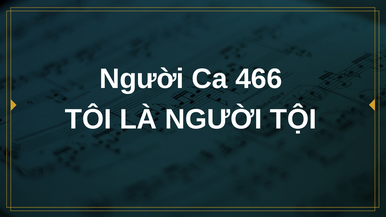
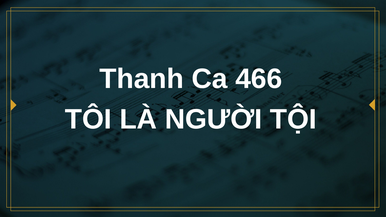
Người at (142, 79): Người -> Thanh
